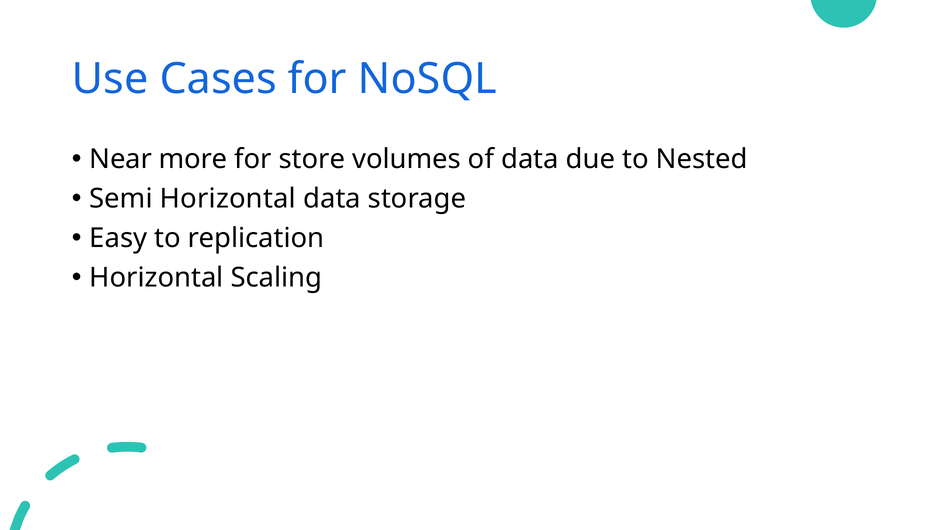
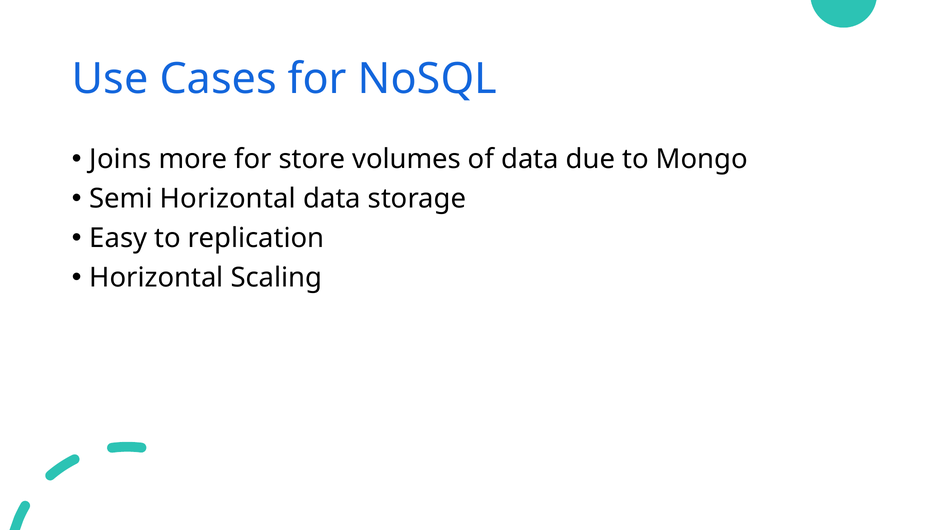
Near: Near -> Joins
Nested: Nested -> Mongo
